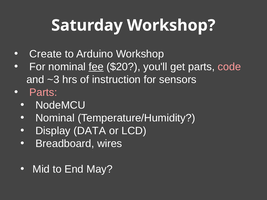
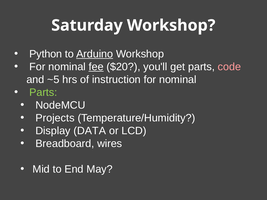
Create: Create -> Python
Arduino underline: none -> present
~3: ~3 -> ~5
instruction for sensors: sensors -> nominal
Parts at (43, 92) colour: pink -> light green
Nominal at (55, 118): Nominal -> Projects
